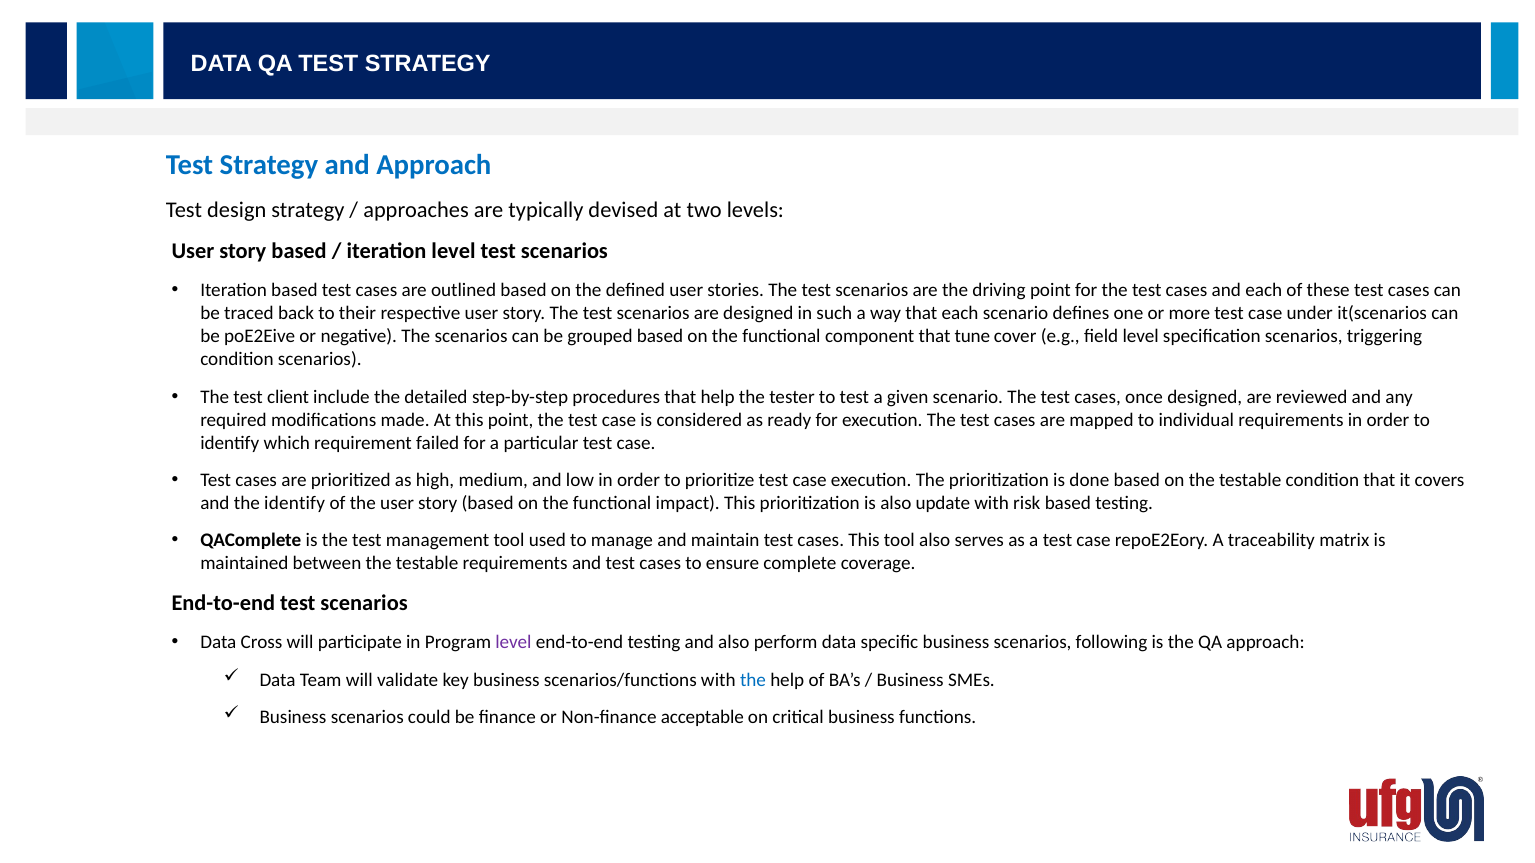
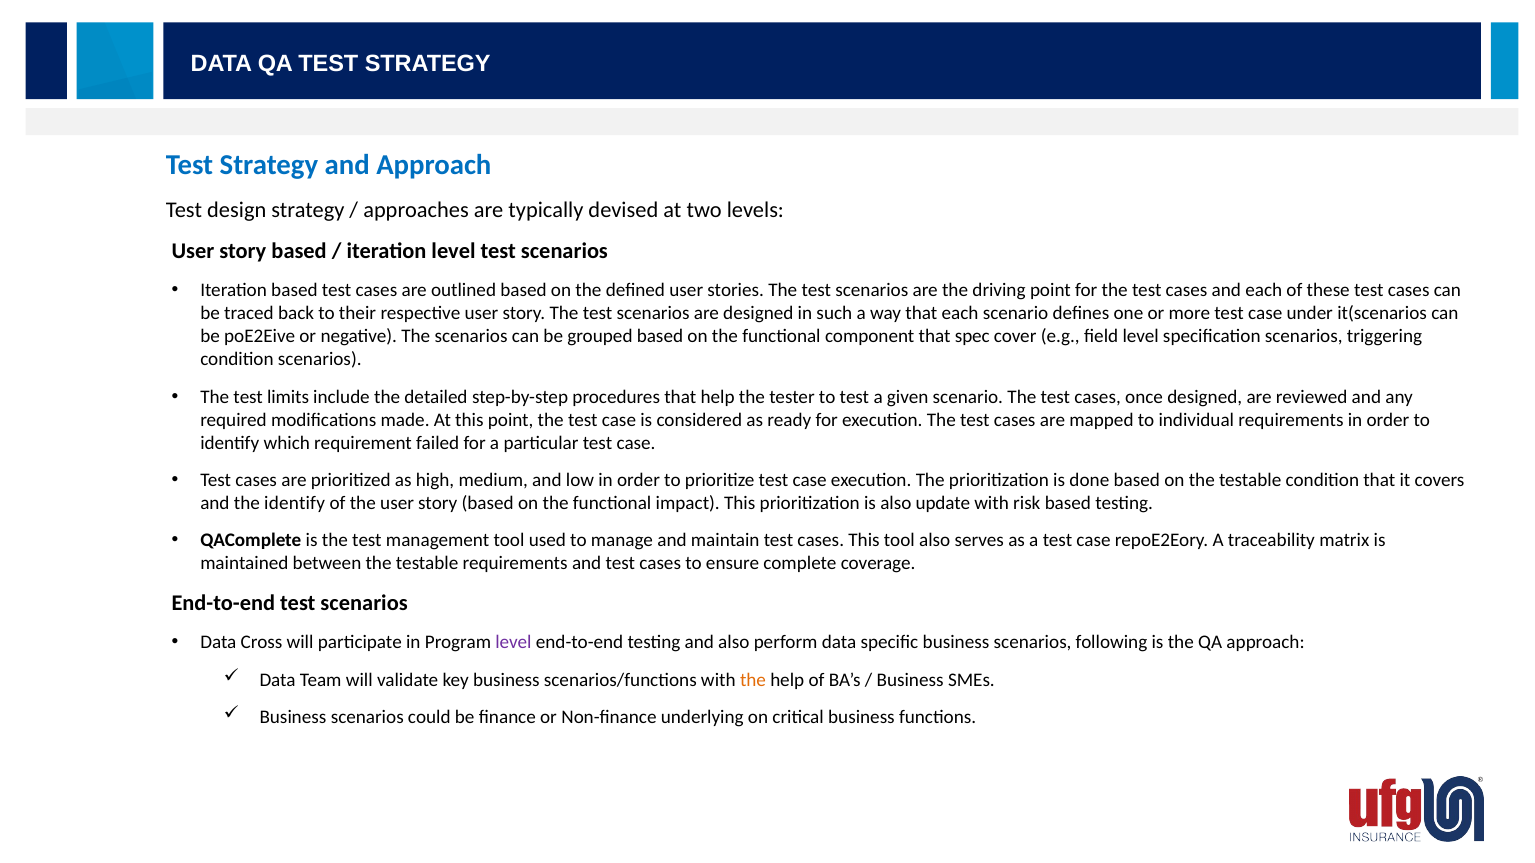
tune: tune -> spec
client: client -> limits
the at (753, 680) colour: blue -> orange
acceptable: acceptable -> underlying
